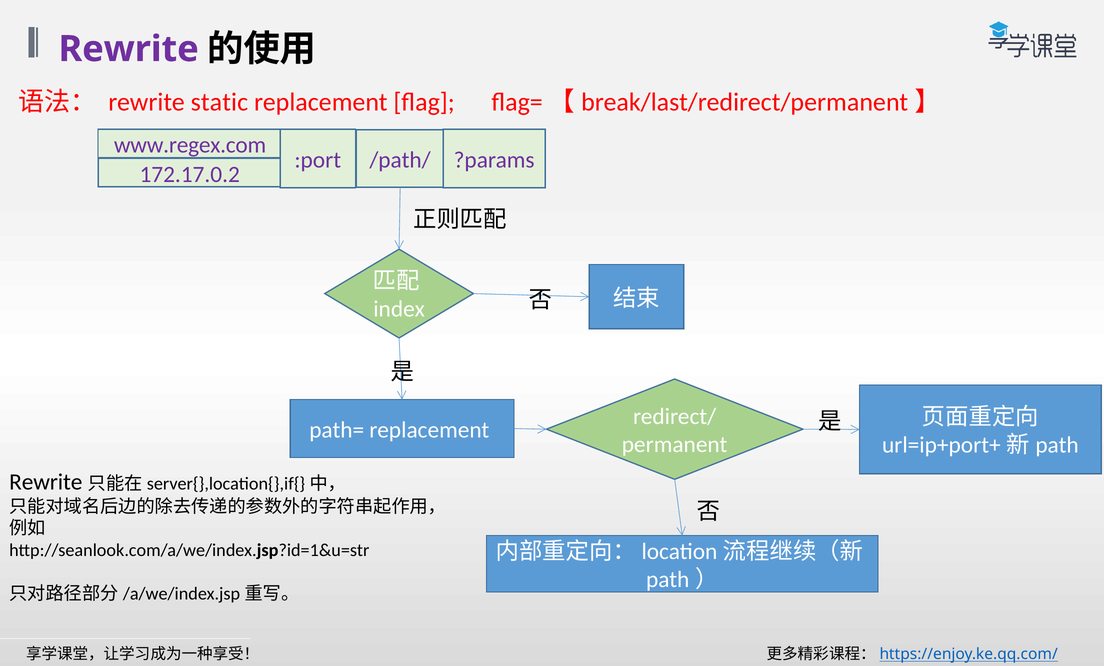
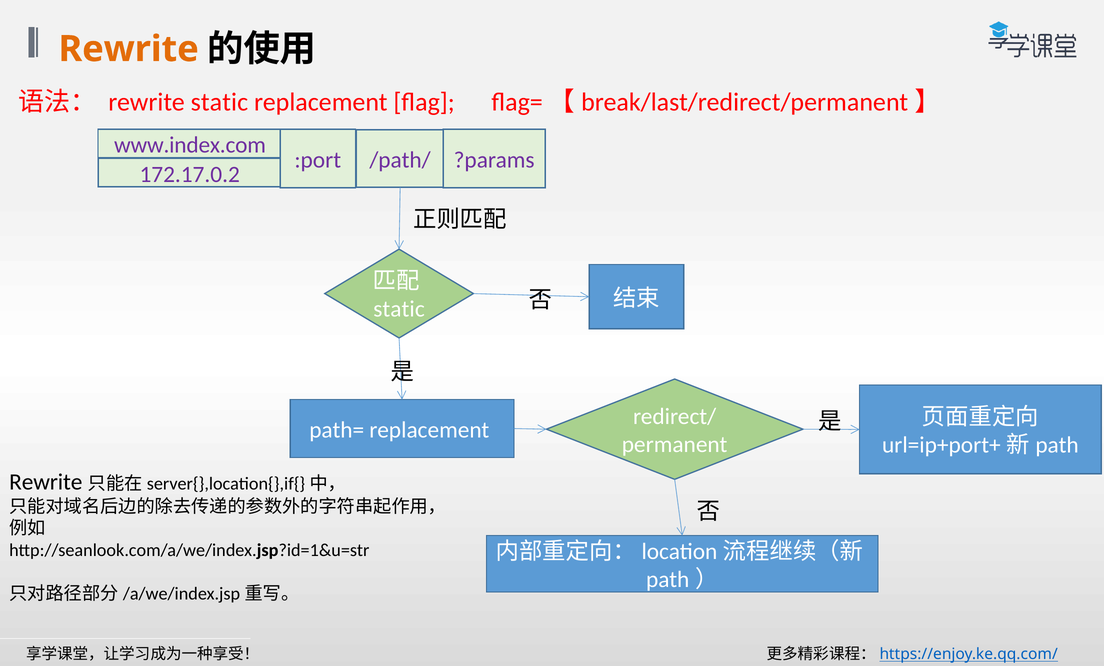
Rewrite at (129, 49) colour: purple -> orange
www.regex.com: www.regex.com -> www.index.com
index at (399, 309): index -> static
